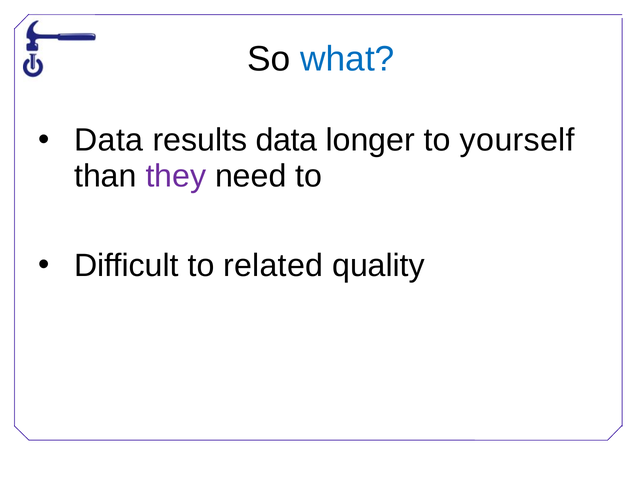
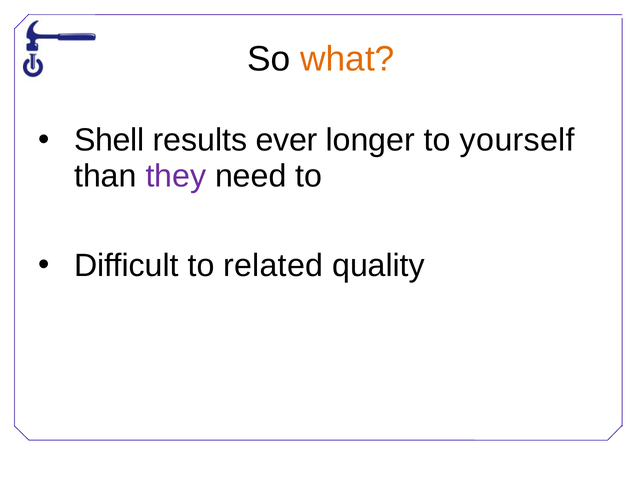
what colour: blue -> orange
Data at (109, 140): Data -> Shell
results data: data -> ever
